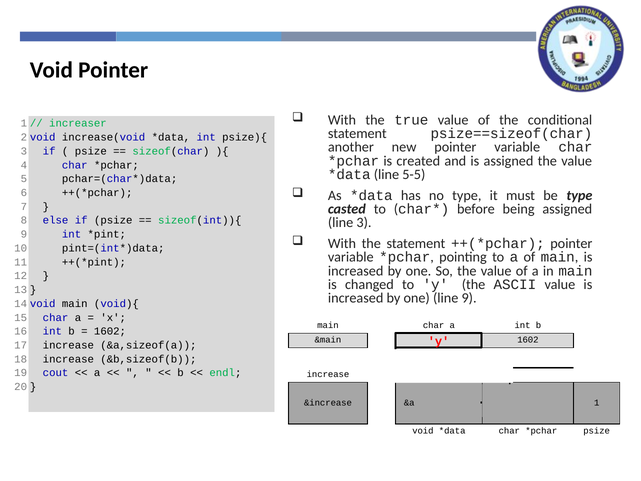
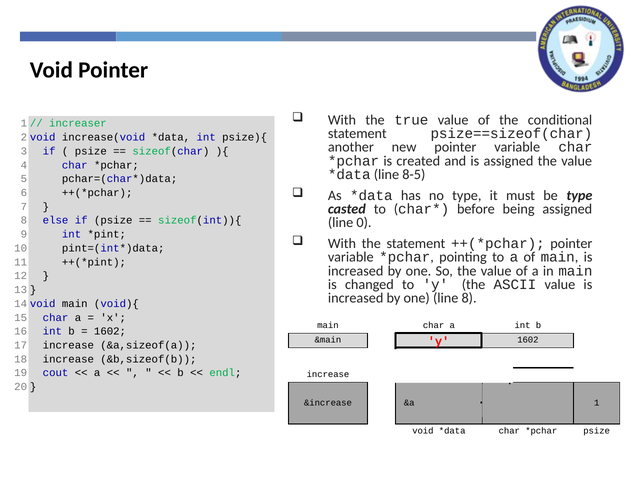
5-5: 5-5 -> 8-5
line 3: 3 -> 0
line 9: 9 -> 8
